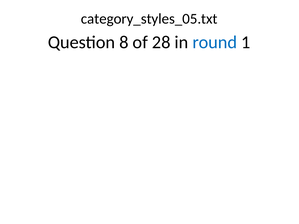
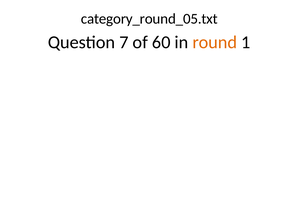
category_styles_05.txt: category_styles_05.txt -> category_round_05.txt
8: 8 -> 7
28: 28 -> 60
round colour: blue -> orange
